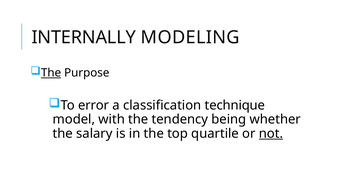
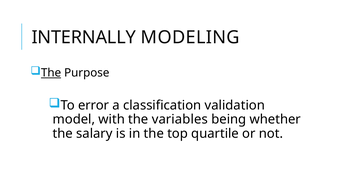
technique: technique -> validation
tendency: tendency -> variables
not underline: present -> none
